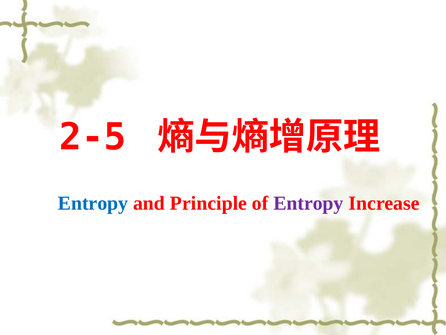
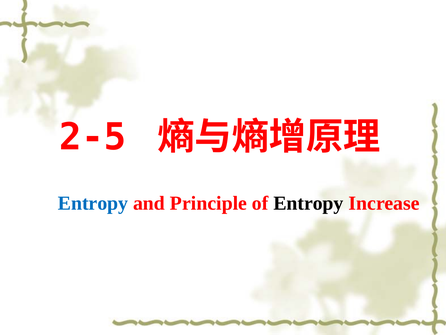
Entropy at (308, 203) colour: purple -> black
